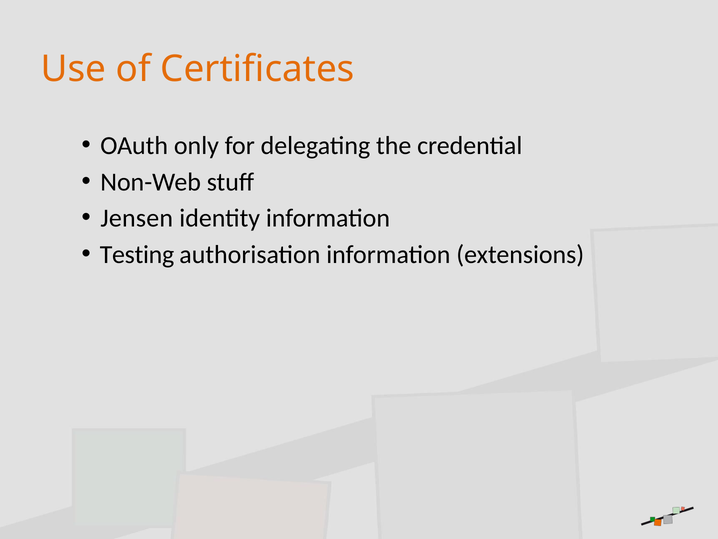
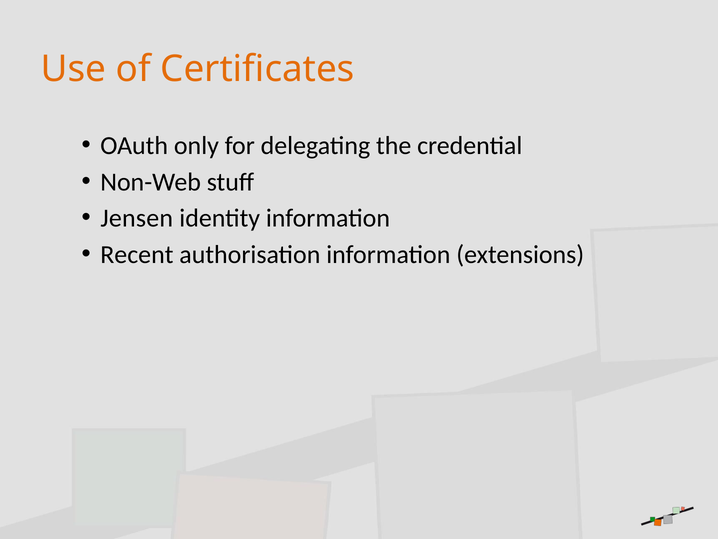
Testing: Testing -> Recent
